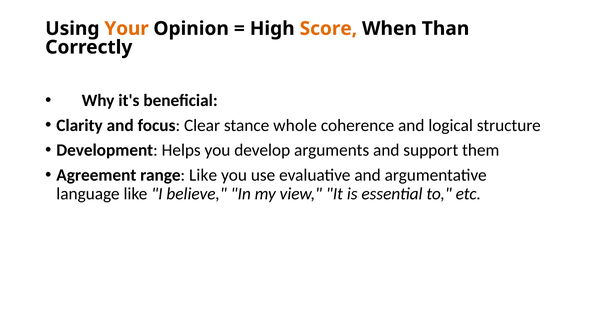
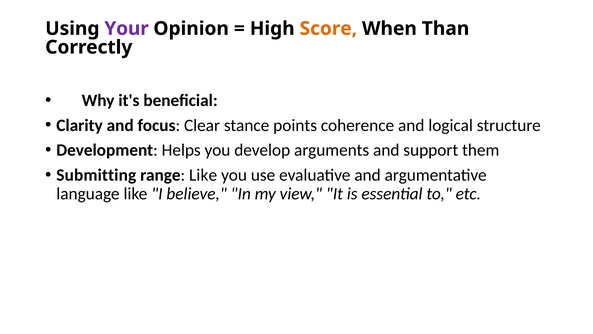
Your colour: orange -> purple
whole: whole -> points
Agreement: Agreement -> Submitting
